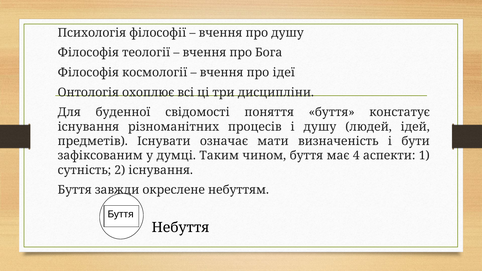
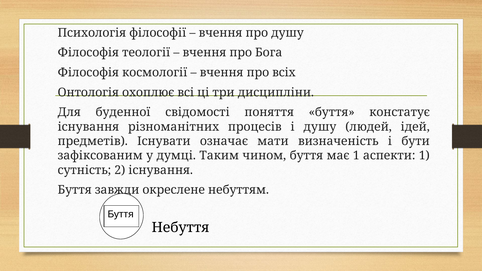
ідеї: ідеї -> всіх
має 4: 4 -> 1
